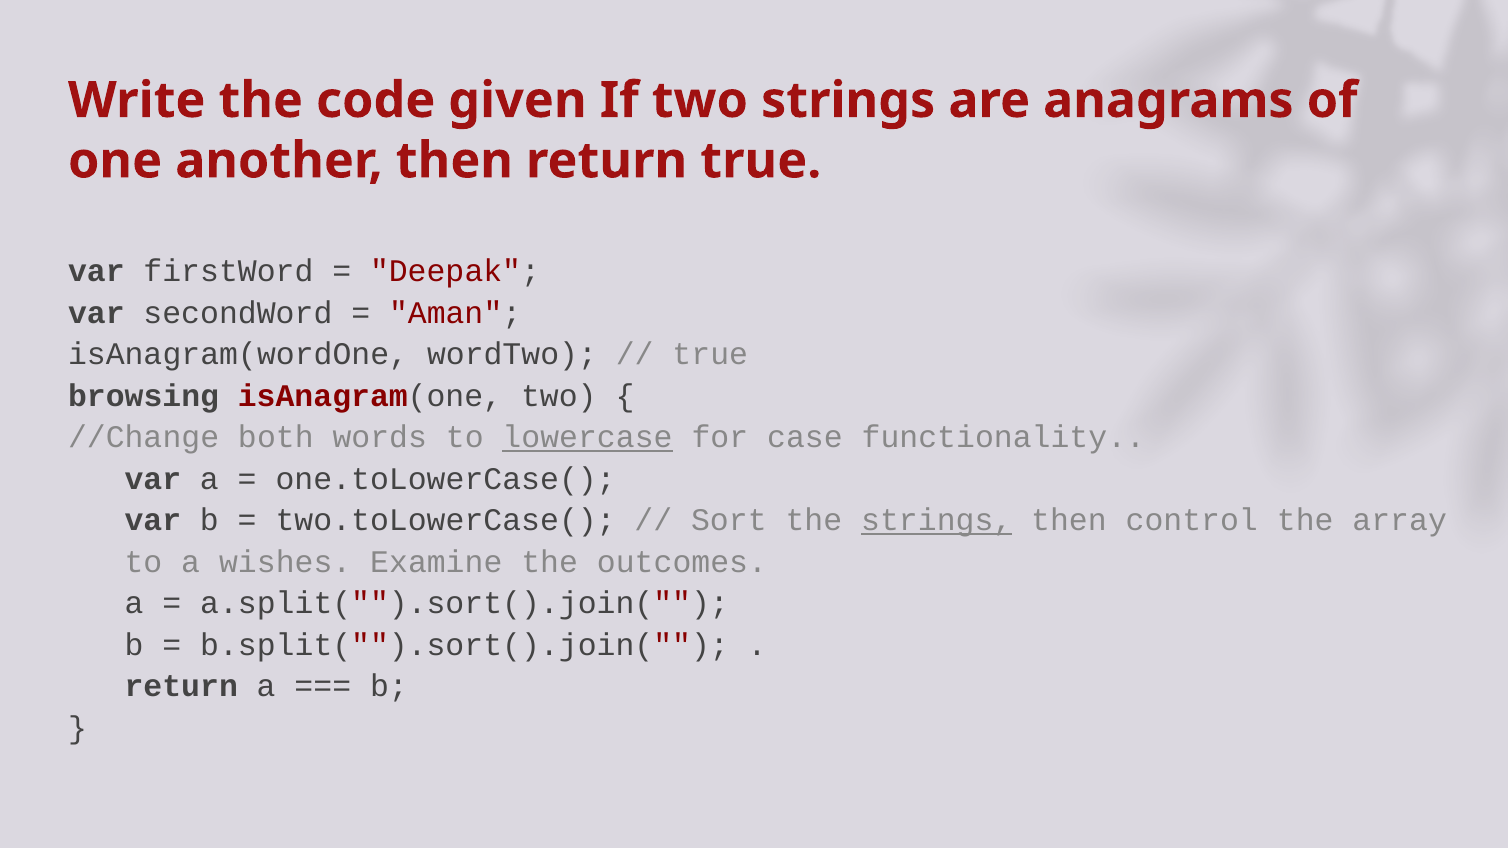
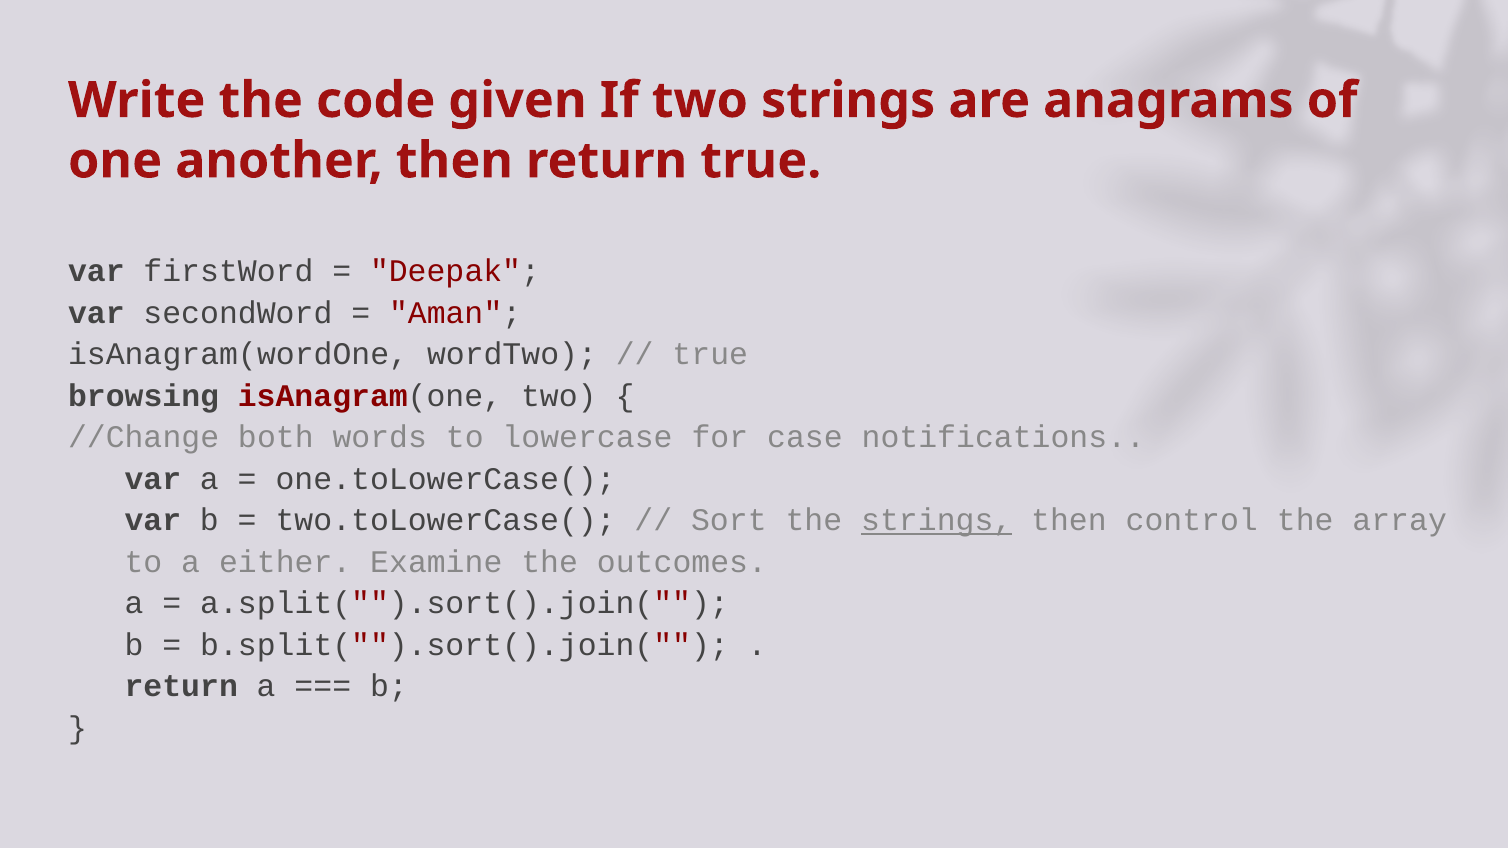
lowercase underline: present -> none
functionality: functionality -> notifications
wishes: wishes -> either
